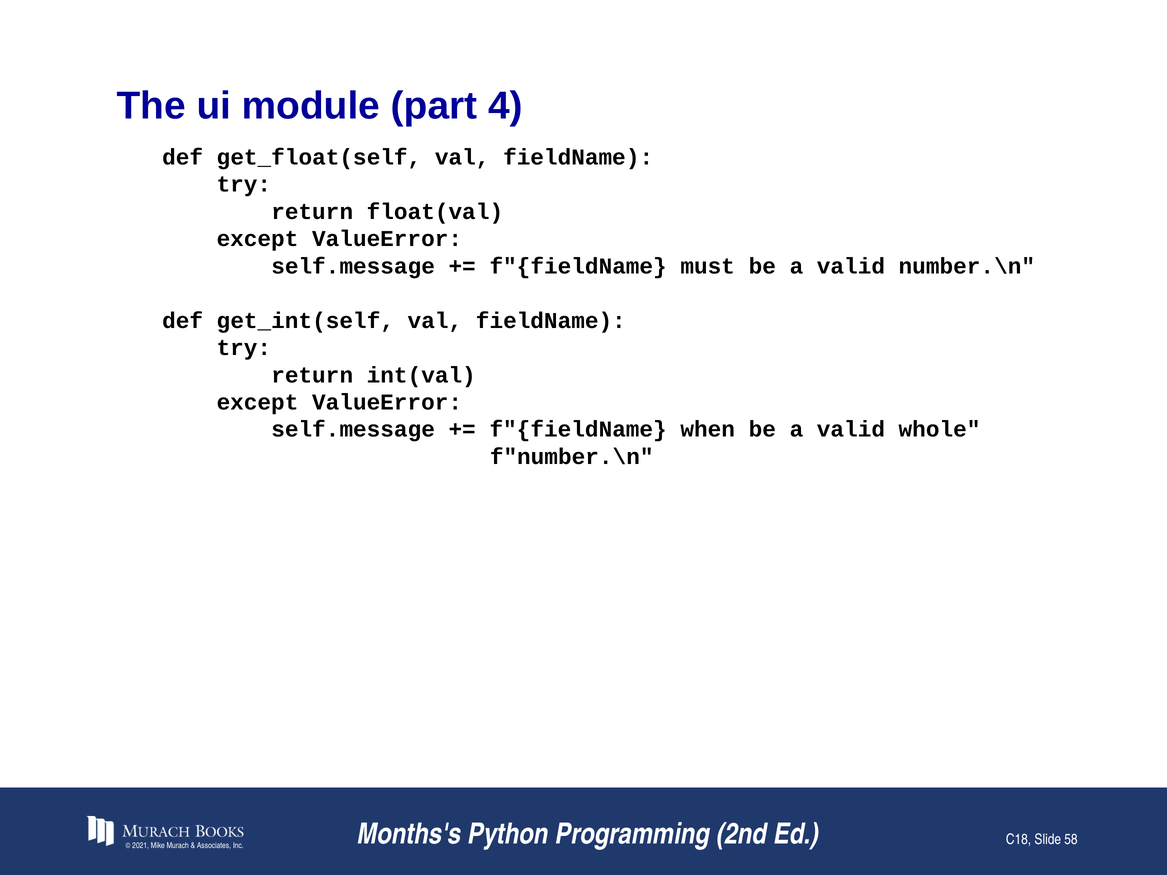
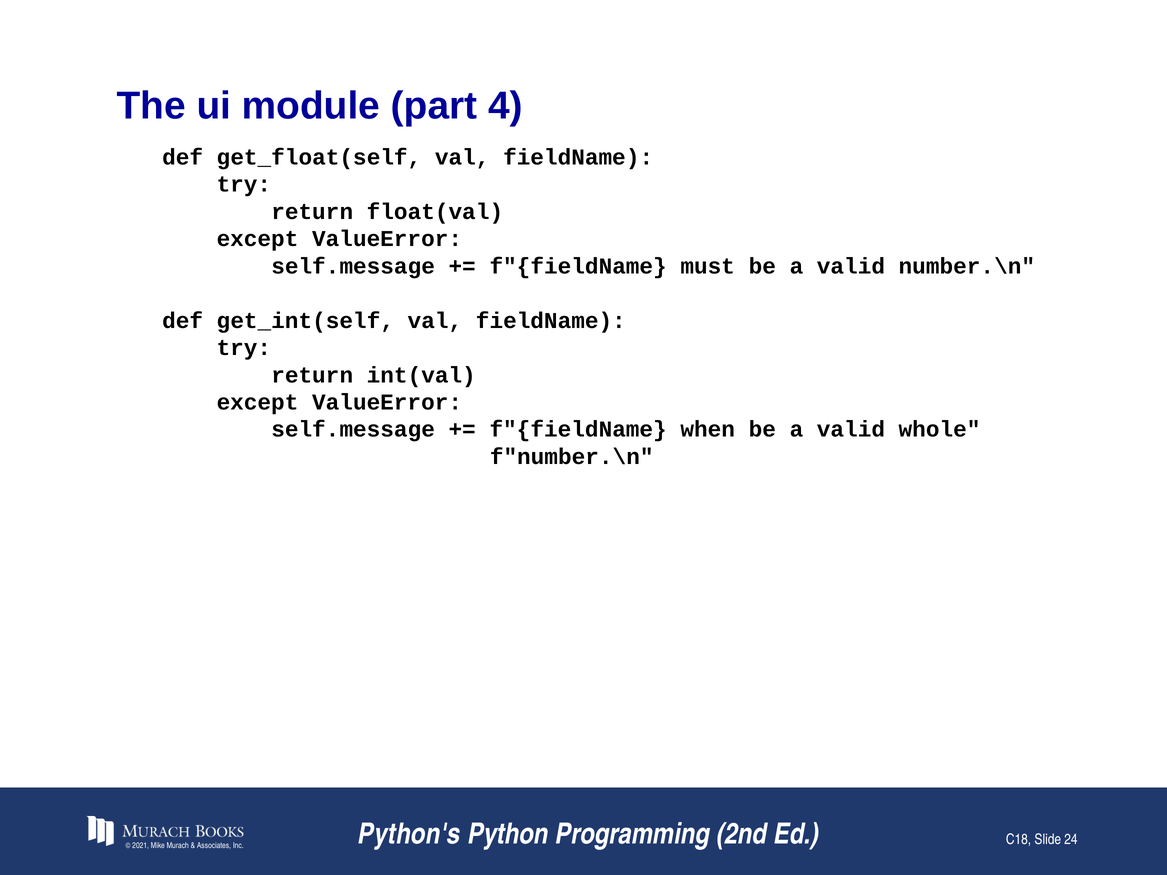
Months's: Months's -> Python's
58: 58 -> 24
